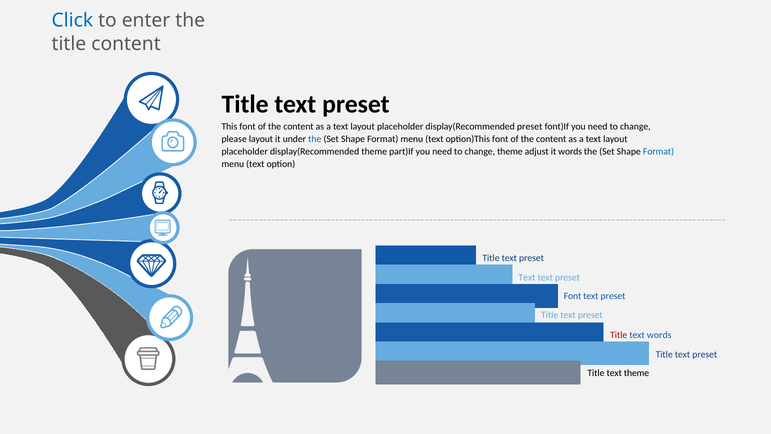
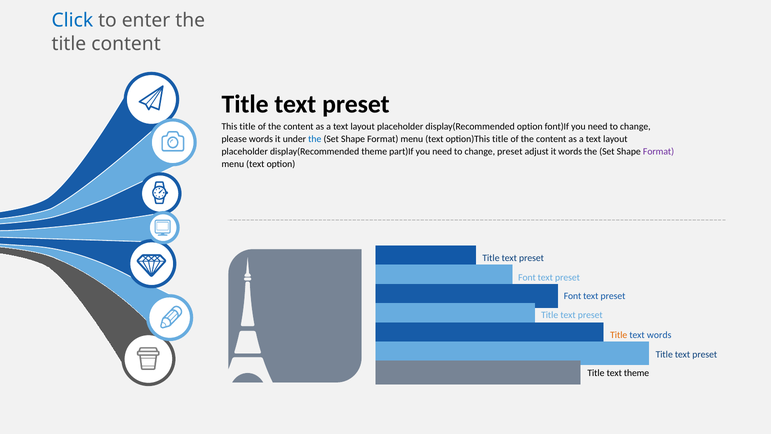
This font: font -> title
display(Recommended preset: preset -> option
please layout: layout -> words
option)This font: font -> title
change theme: theme -> preset
Format at (659, 152) colour: blue -> purple
Text at (527, 277): Text -> Font
Title at (619, 335) colour: red -> orange
